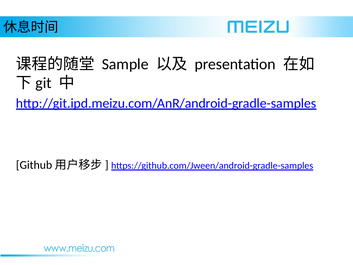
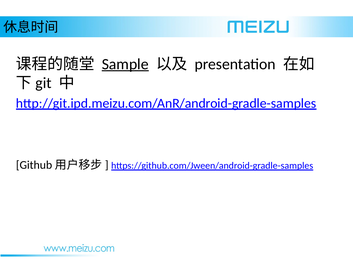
Sample underline: none -> present
